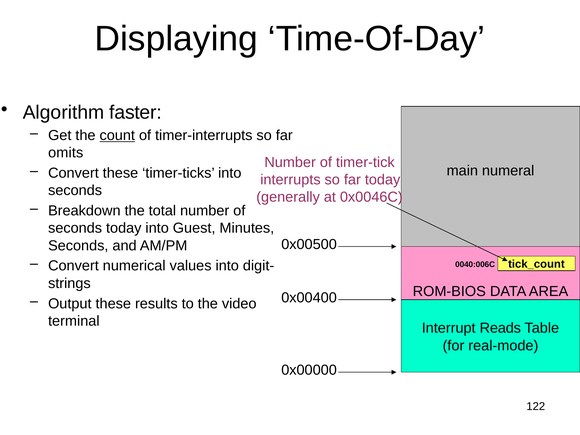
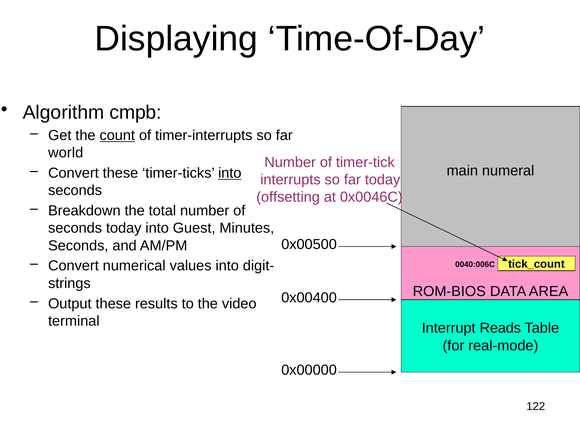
faster: faster -> cmpb
omits: omits -> world
into at (230, 173) underline: none -> present
generally: generally -> offsetting
